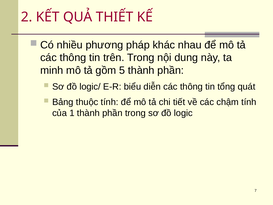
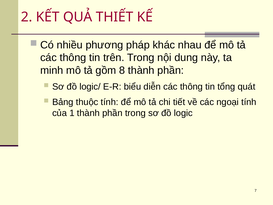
5: 5 -> 8
chậm: chậm -> ngoại
